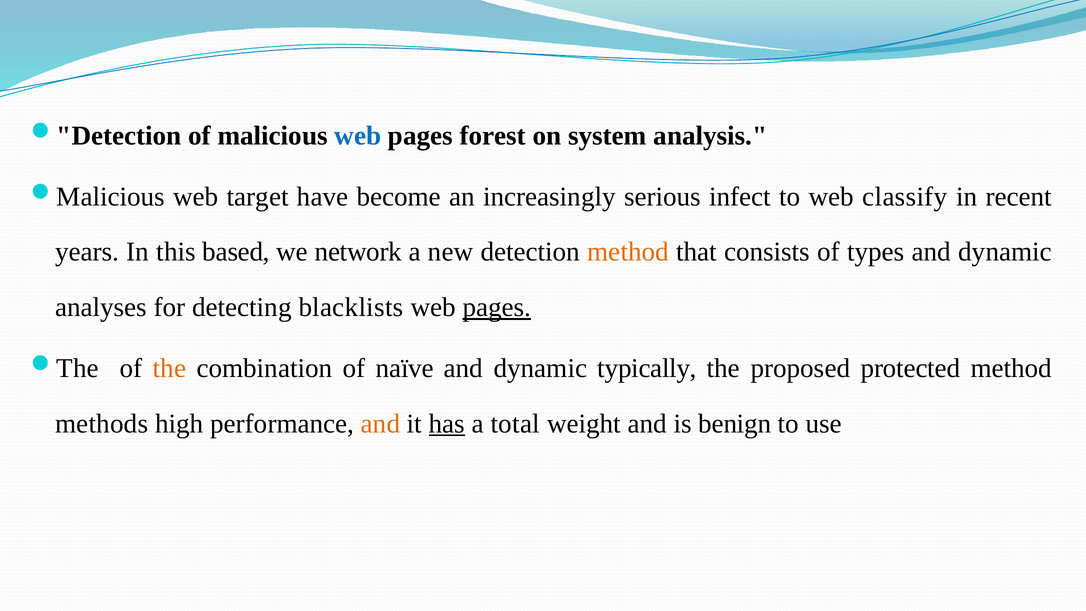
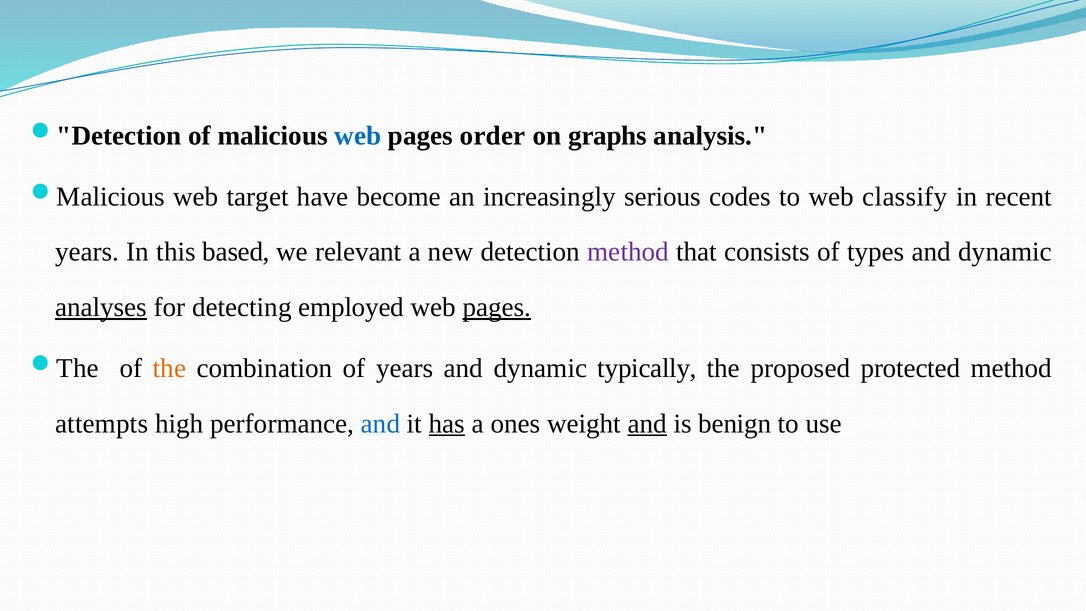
forest: forest -> order
system: system -> graphs
infect: infect -> codes
network: network -> relevant
method at (628, 252) colour: orange -> purple
analyses underline: none -> present
blacklists: blacklists -> employed
of naïve: naïve -> years
methods: methods -> attempts
and at (381, 423) colour: orange -> blue
total: total -> ones
and at (647, 423) underline: none -> present
